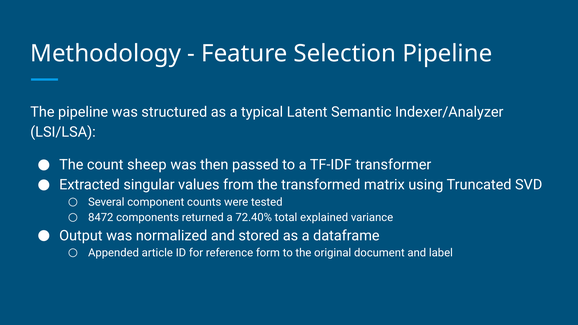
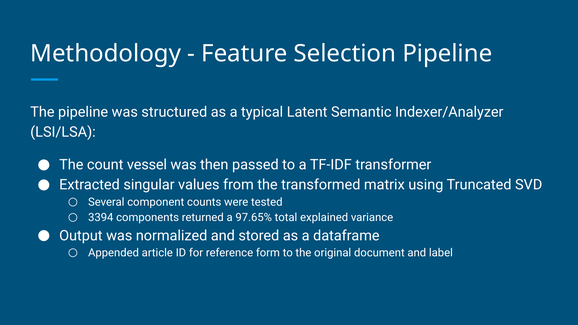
sheep: sheep -> vessel
8472: 8472 -> 3394
72.40%: 72.40% -> 97.65%
